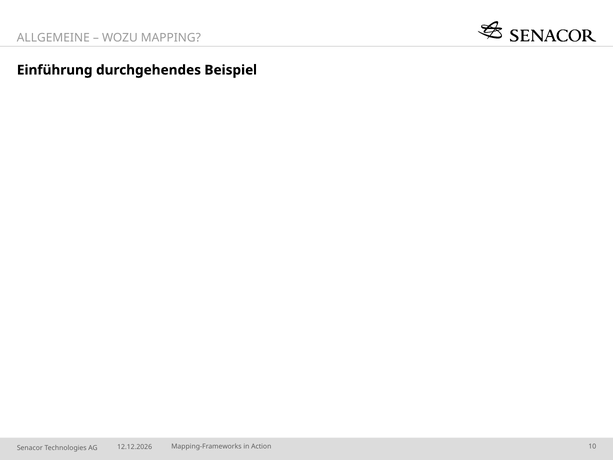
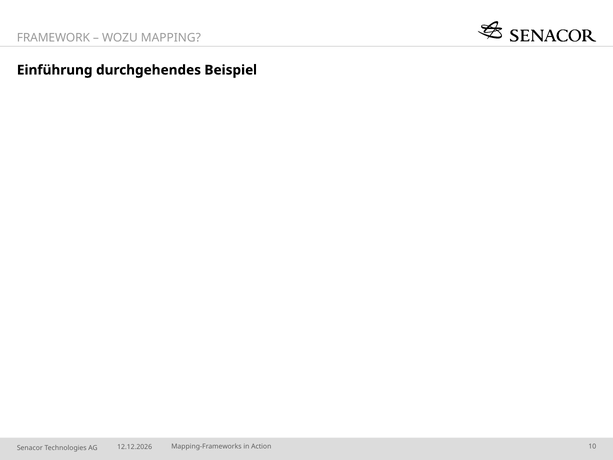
ALLGEMEINE: ALLGEMEINE -> FRAMEWORK
